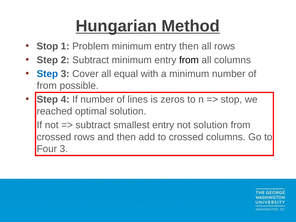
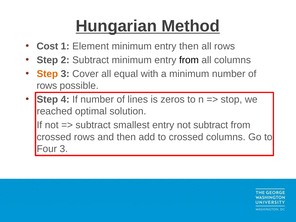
Stop at (47, 46): Stop -> Cost
Problem: Problem -> Element
Step at (47, 74) colour: blue -> orange
from at (47, 86): from -> rows
not solution: solution -> subtract
